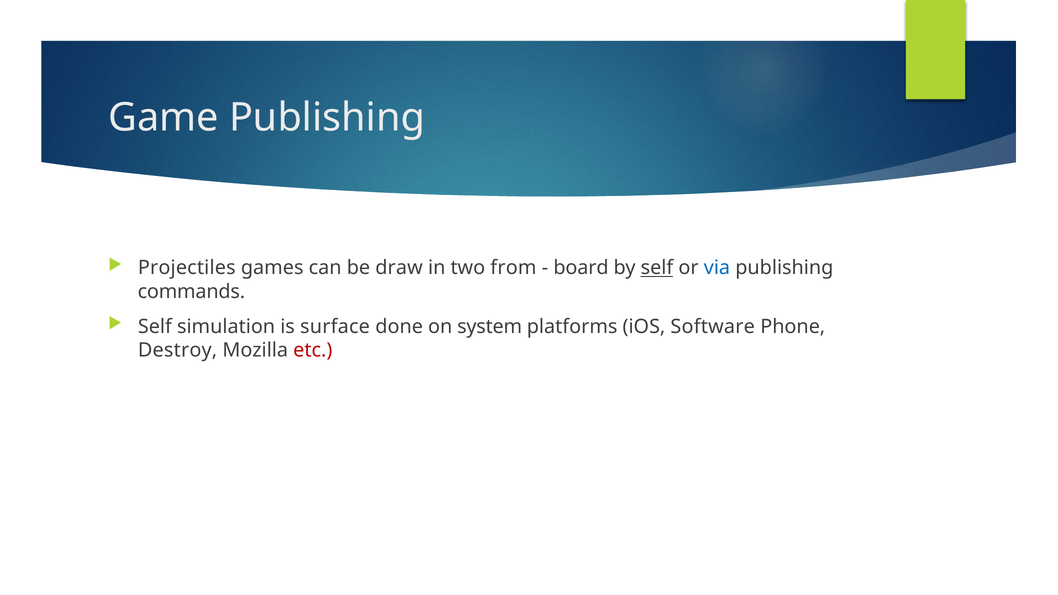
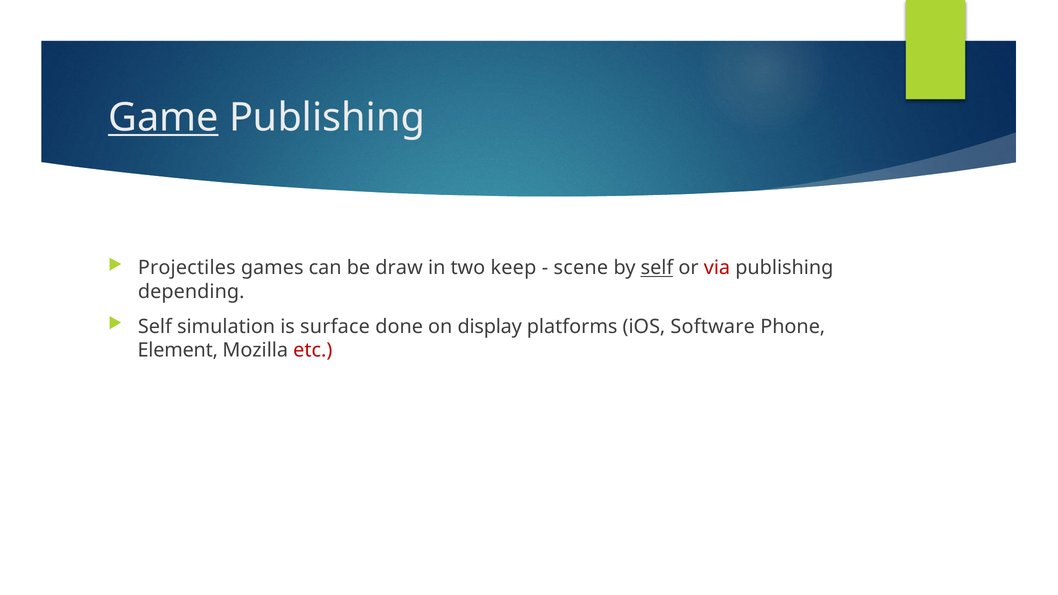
Game underline: none -> present
from: from -> keep
board: board -> scene
via colour: blue -> red
commands: commands -> depending
system: system -> display
Destroy: Destroy -> Element
